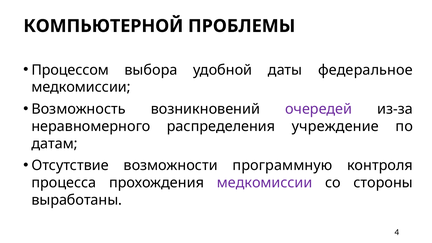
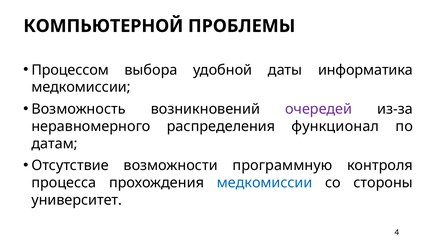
федеральное: федеральное -> информатика
учреждение: учреждение -> функционал
медкомиссии at (265, 183) colour: purple -> blue
выработаны: выработаны -> университет
